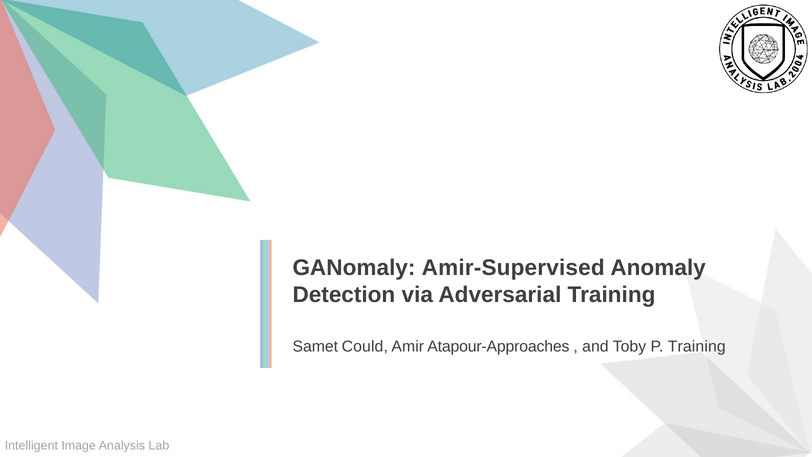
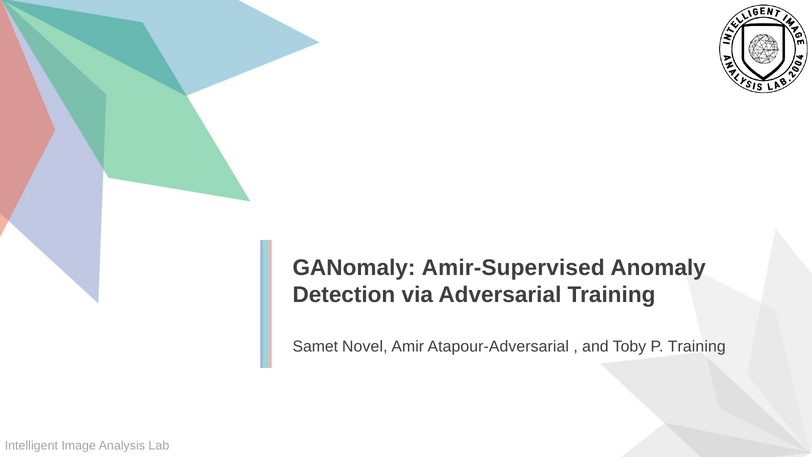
Could: Could -> Novel
Atapour-Approaches: Atapour-Approaches -> Atapour-Adversarial
